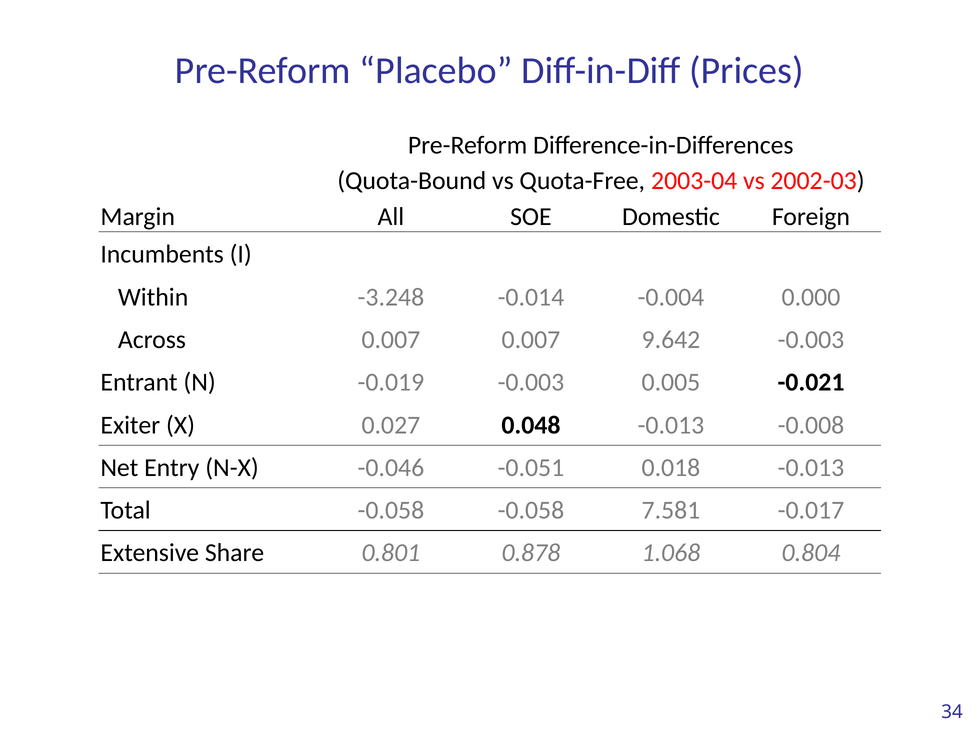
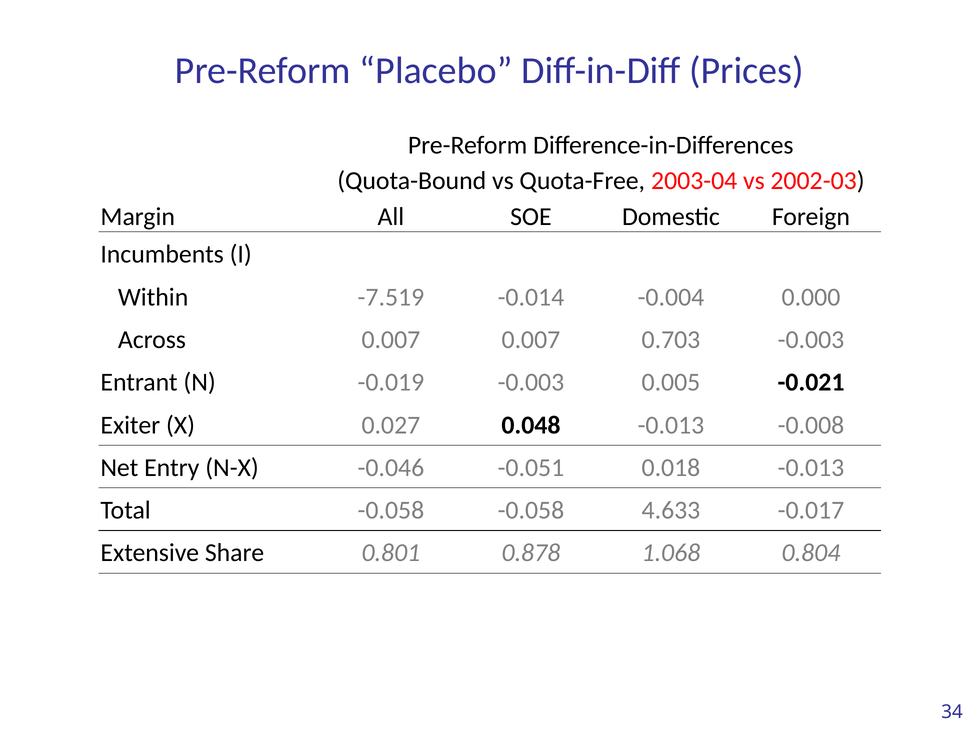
-3.248: -3.248 -> -7.519
9.642: 9.642 -> 0.703
7.581: 7.581 -> 4.633
